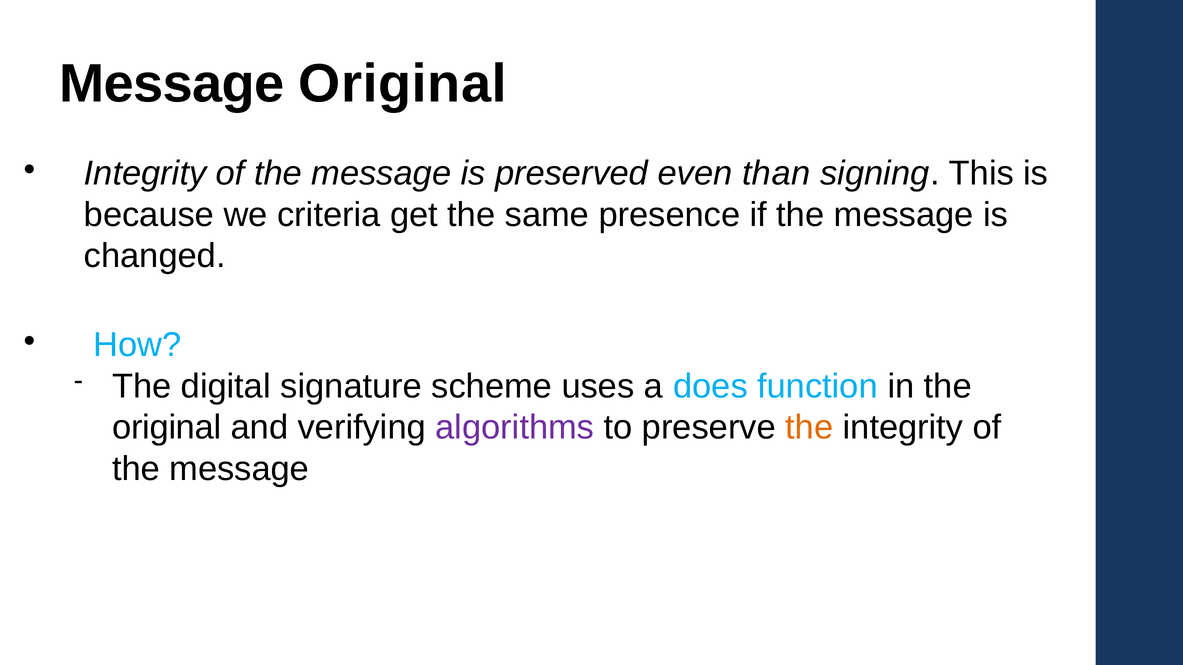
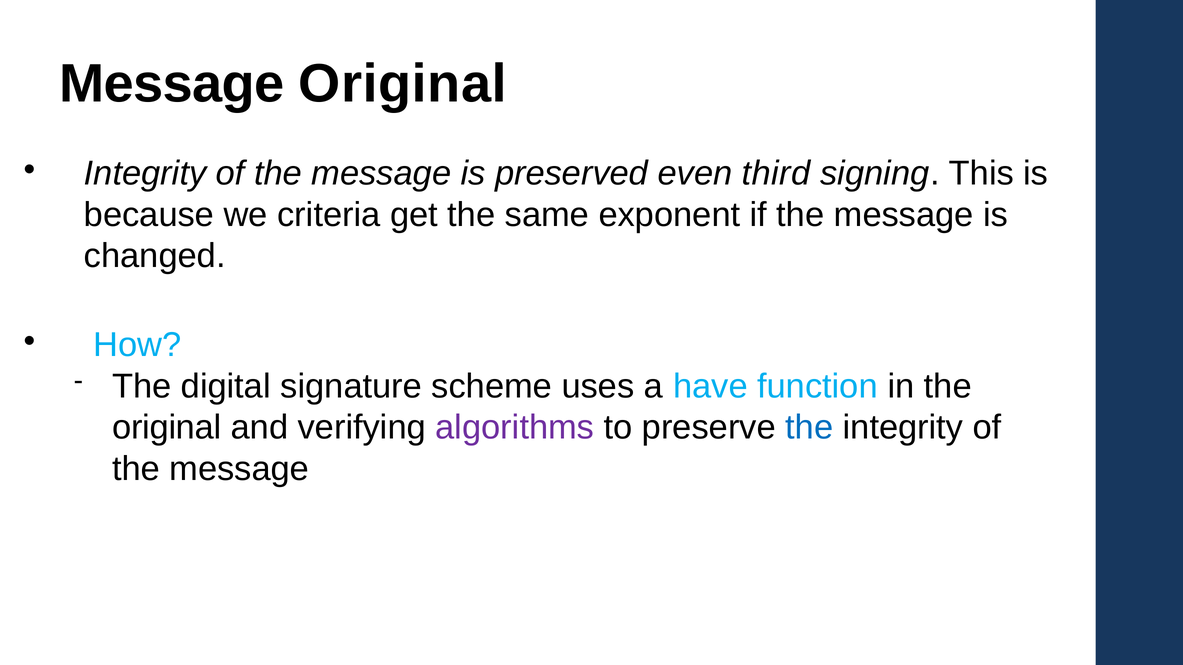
than: than -> third
presence: presence -> exponent
does: does -> have
the at (809, 428) colour: orange -> blue
